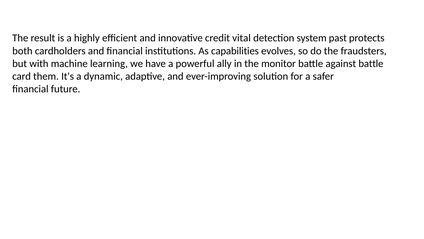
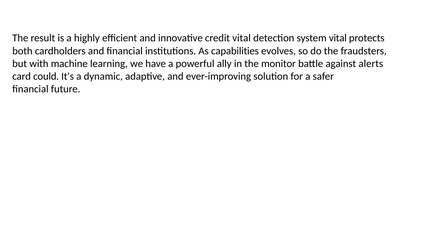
system past: past -> vital
against battle: battle -> alerts
them: them -> could
